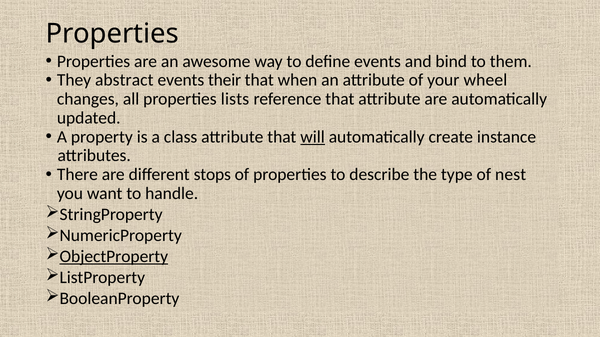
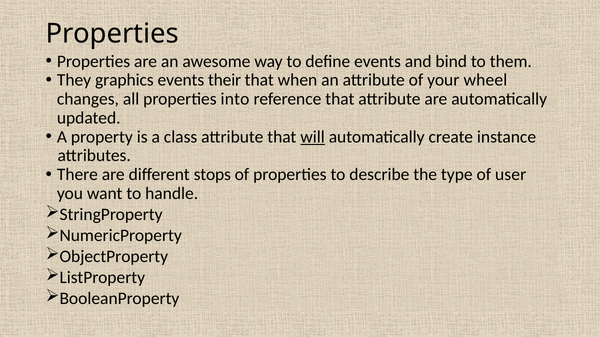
abstract: abstract -> graphics
lists: lists -> into
nest: nest -> user
ObjectProperty underline: present -> none
